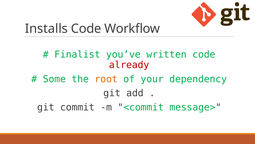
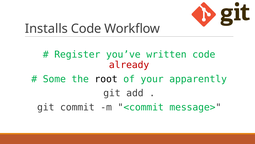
Finalist: Finalist -> Register
root colour: orange -> black
dependency: dependency -> apparently
